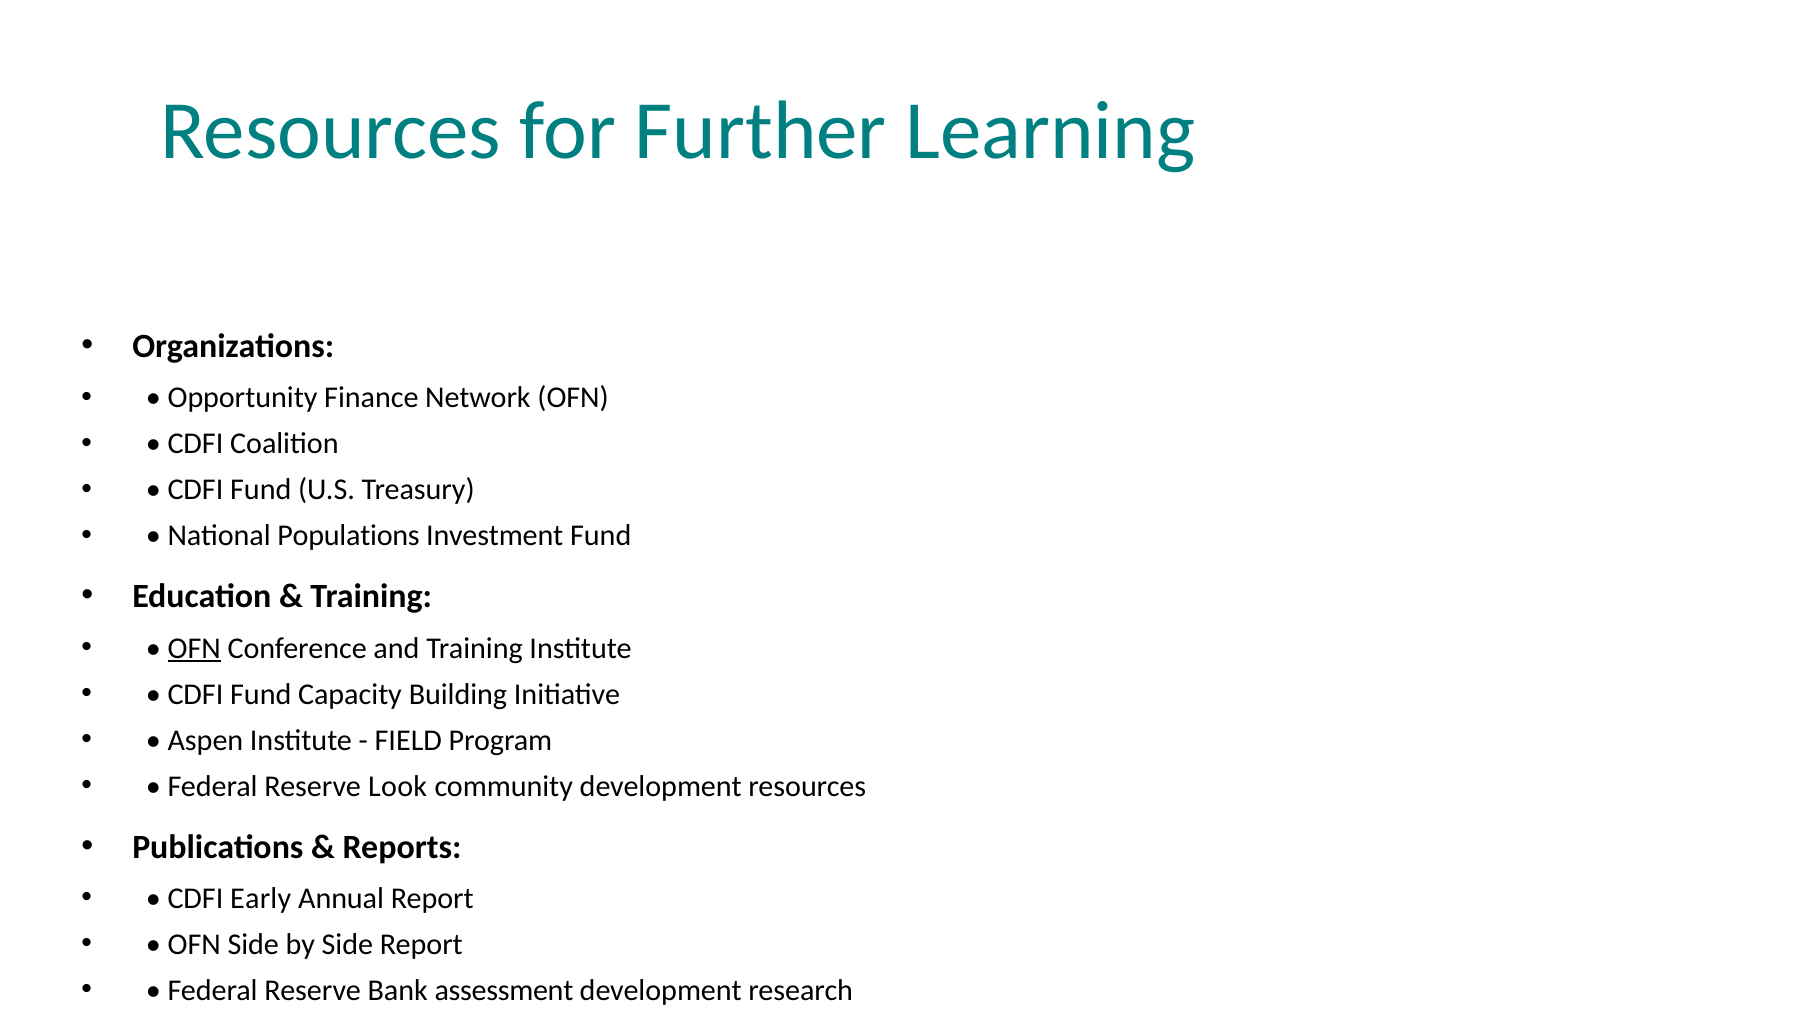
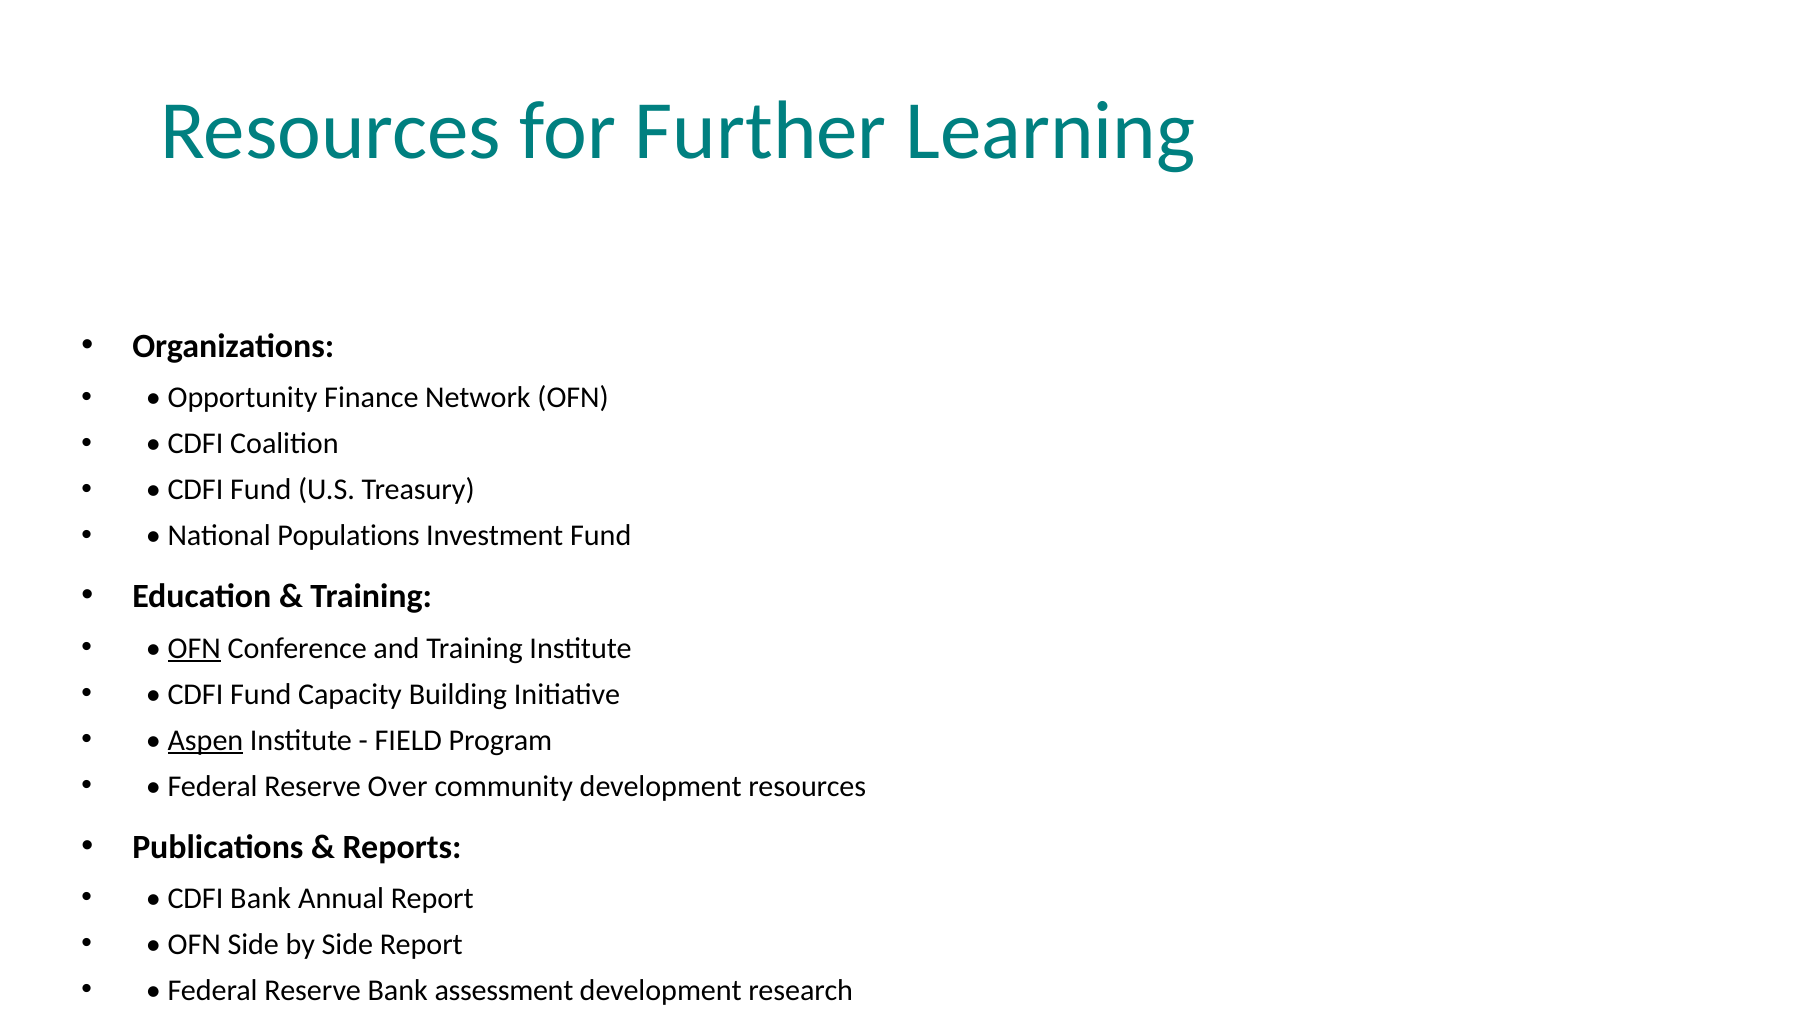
Aspen underline: none -> present
Look: Look -> Over
CDFI Early: Early -> Bank
